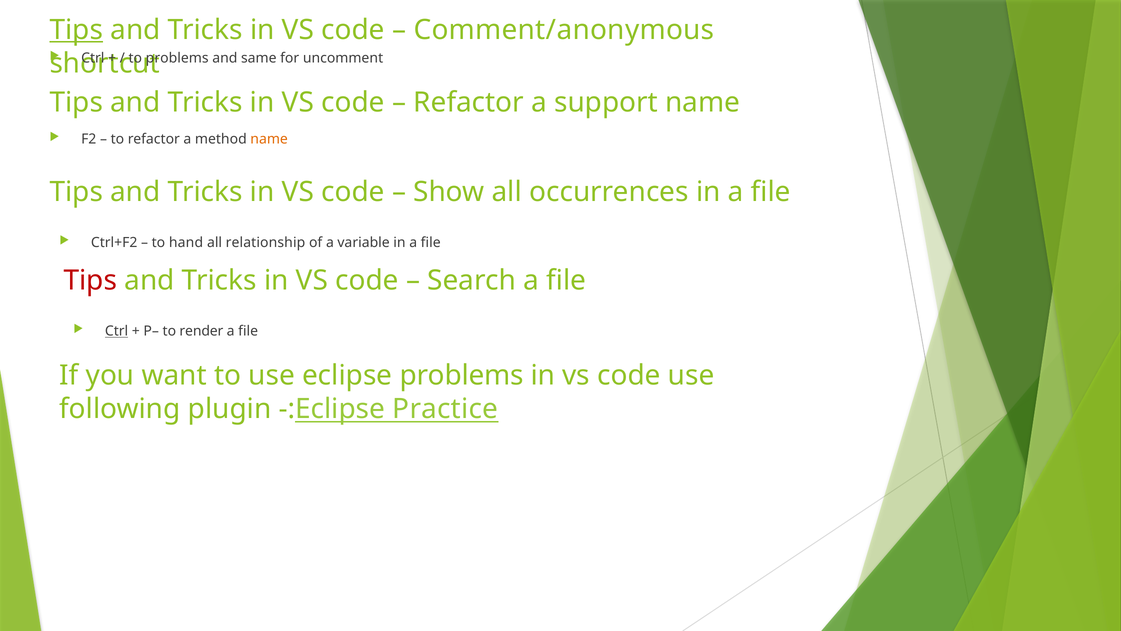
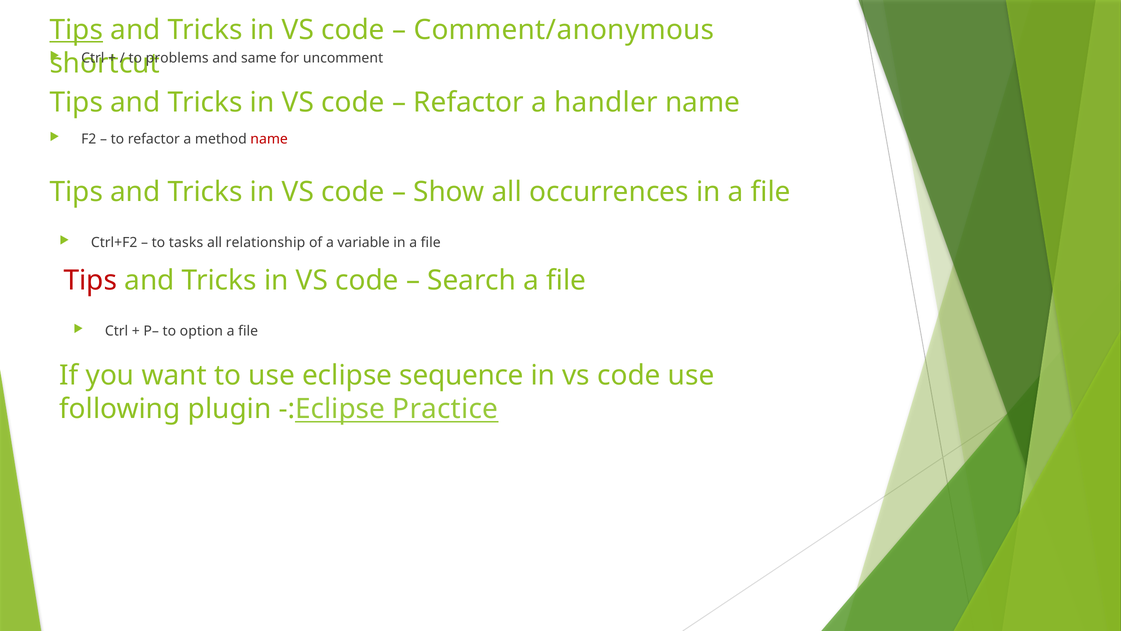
support: support -> handler
name at (269, 139) colour: orange -> red
hand: hand -> tasks
Ctrl at (117, 331) underline: present -> none
render: render -> option
eclipse problems: problems -> sequence
